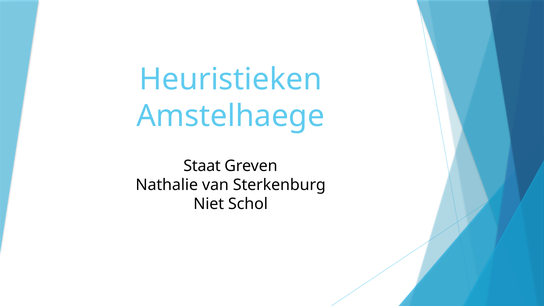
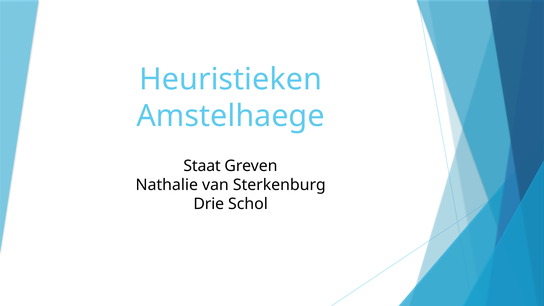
Niet: Niet -> Drie
